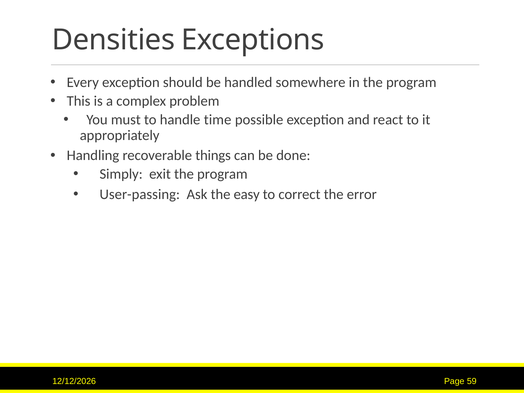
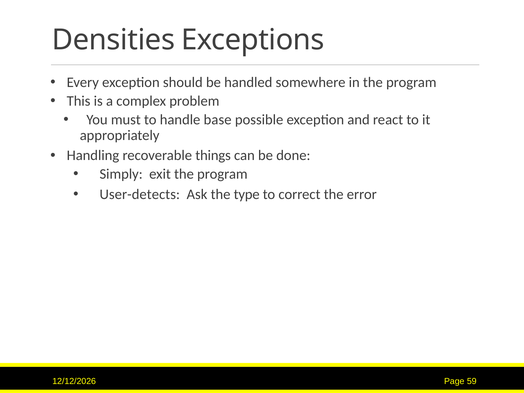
time: time -> base
User-passing: User-passing -> User-detects
easy: easy -> type
